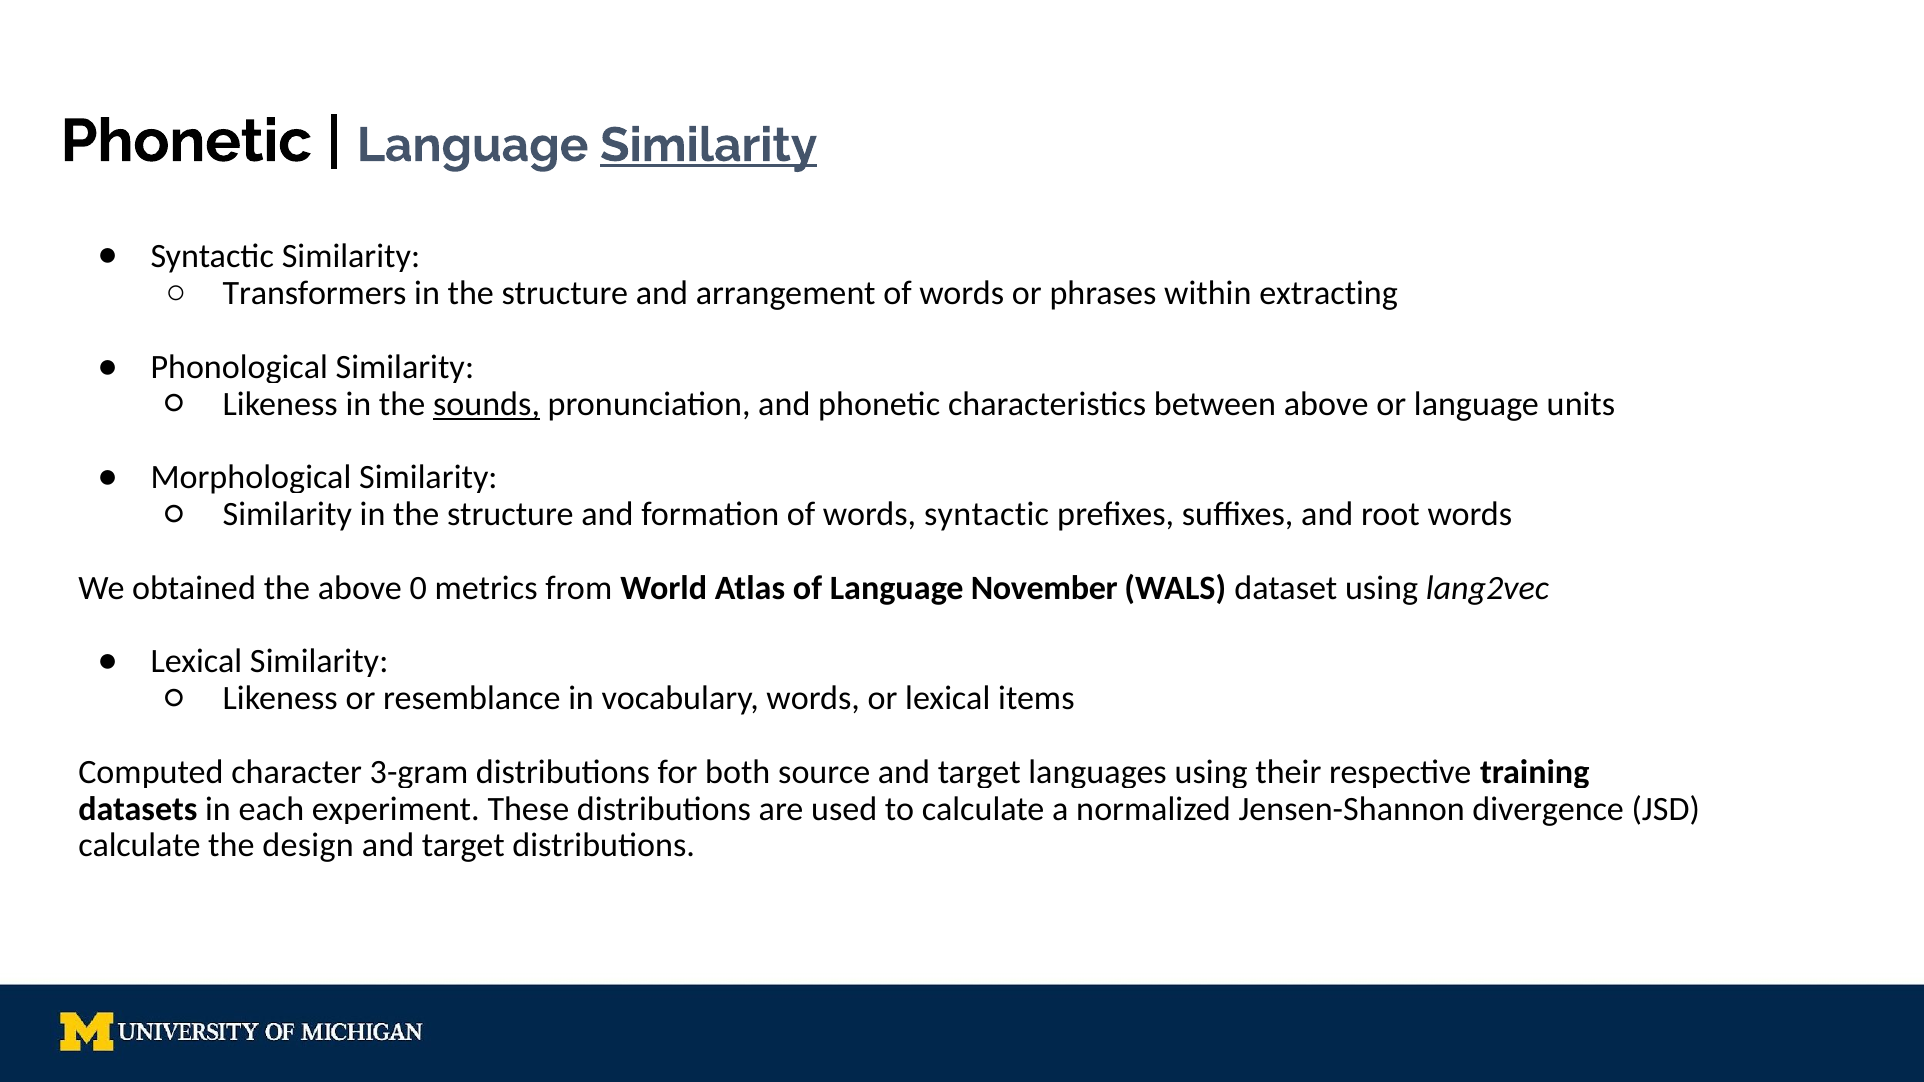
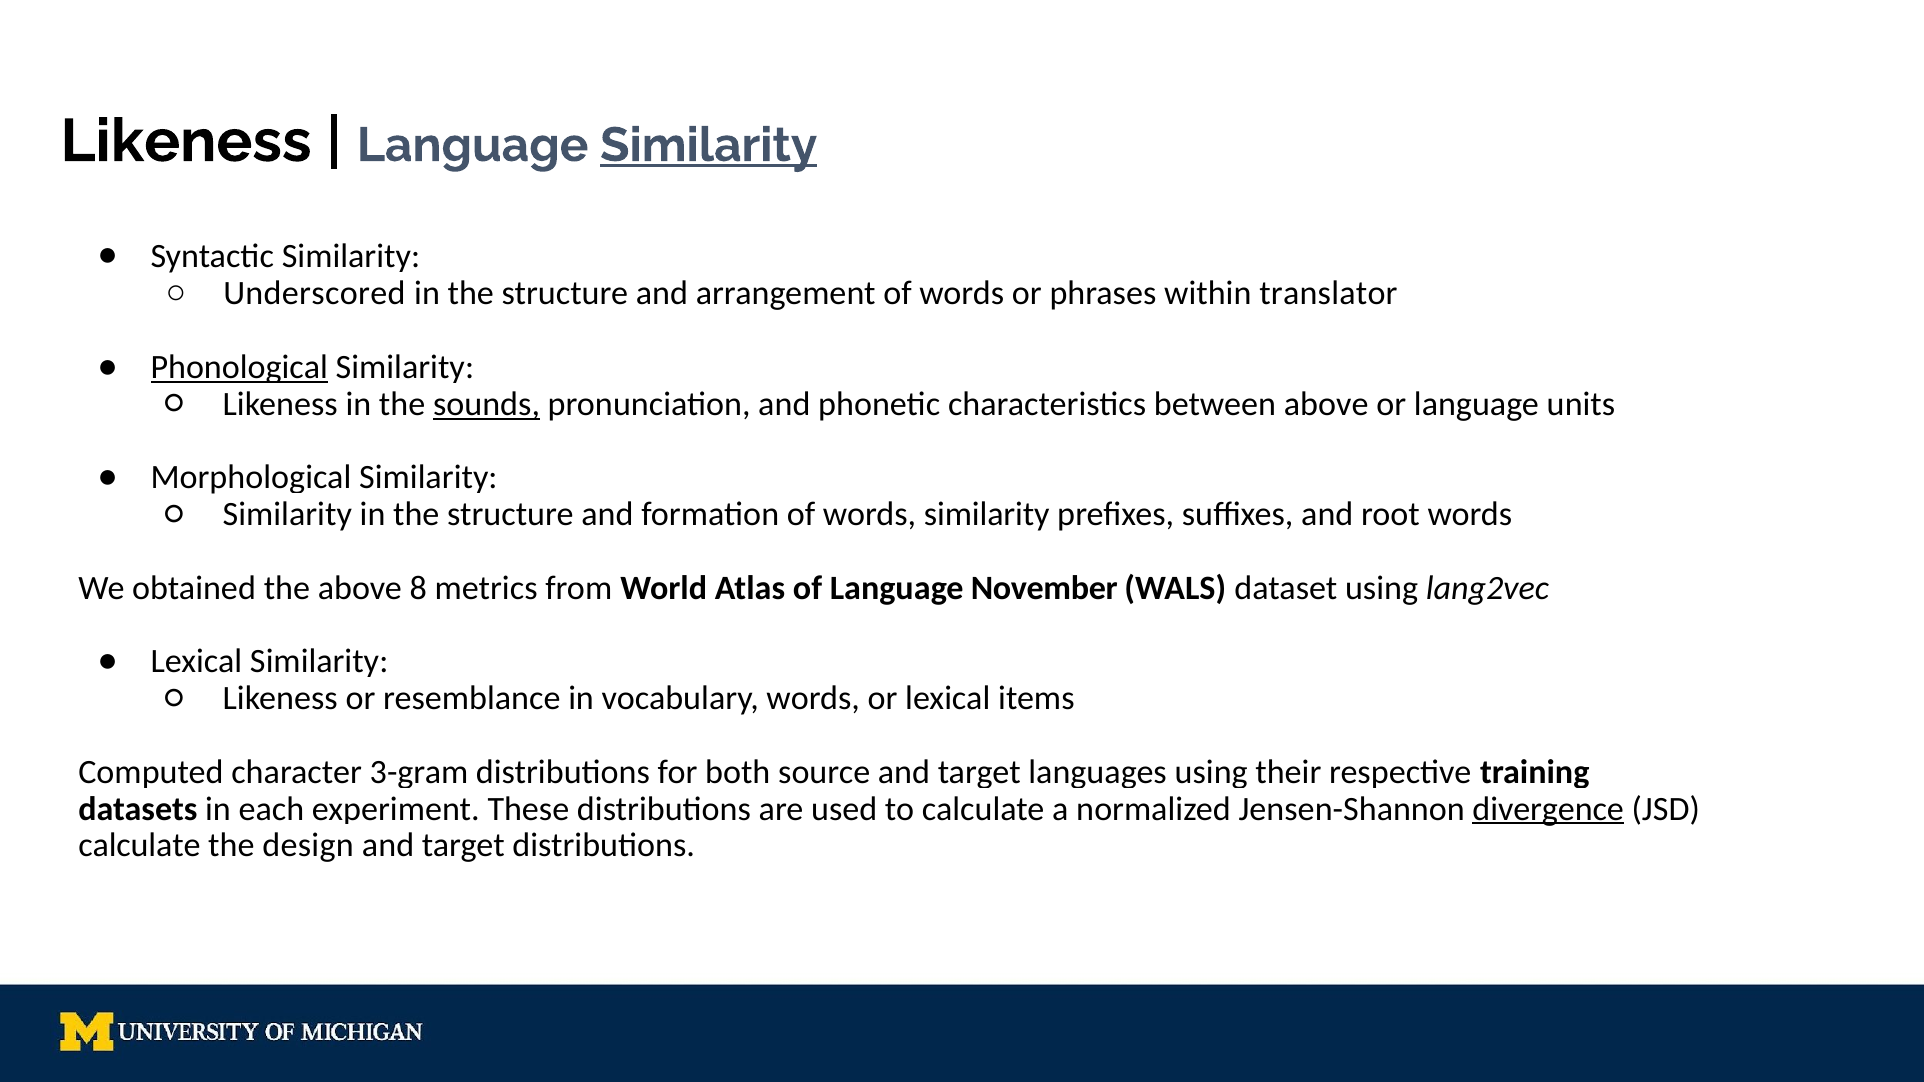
Phonetic at (186, 141): Phonetic -> Likeness
Transformers: Transformers -> Underscored
extracting: extracting -> translator
Phonological underline: none -> present
words syntactic: syntactic -> similarity
0: 0 -> 8
divergence underline: none -> present
